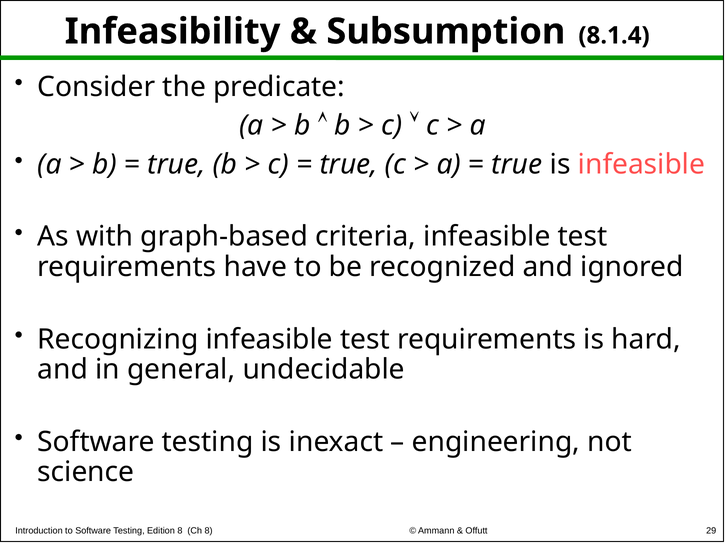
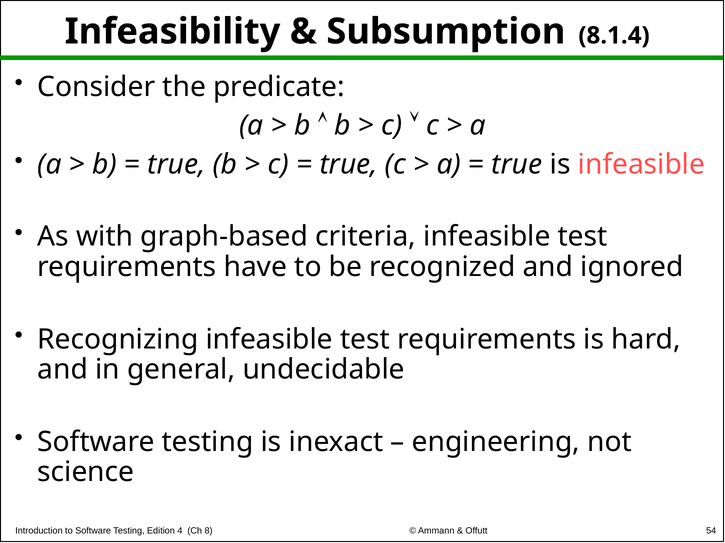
Edition 8: 8 -> 4
29: 29 -> 54
